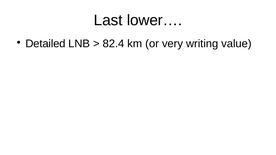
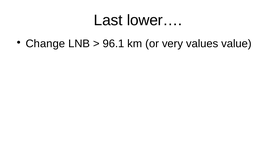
Detailed: Detailed -> Change
82.4: 82.4 -> 96.1
writing: writing -> values
